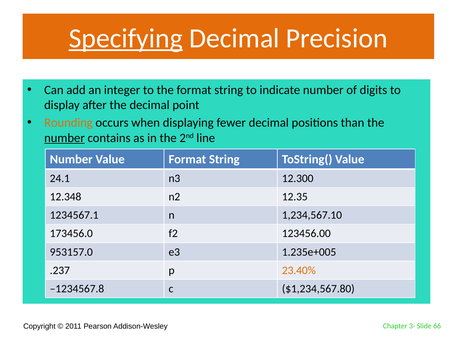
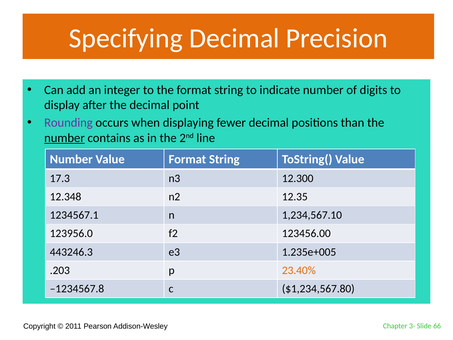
Specifying underline: present -> none
Rounding colour: orange -> purple
24.1: 24.1 -> 17.3
173456.0: 173456.0 -> 123956.0
953157.0: 953157.0 -> 443246.3
.237: .237 -> .203
